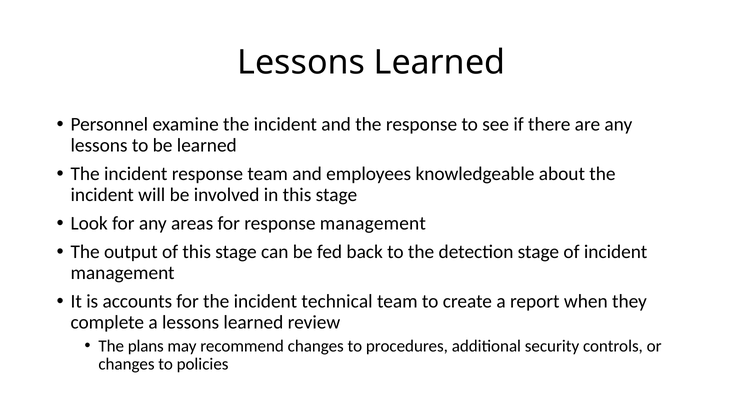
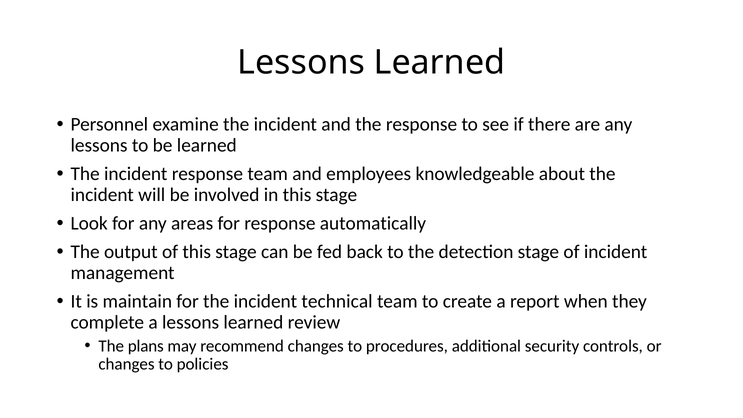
response management: management -> automatically
accounts: accounts -> maintain
